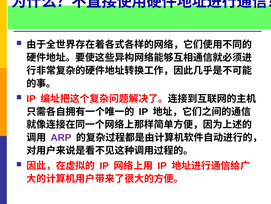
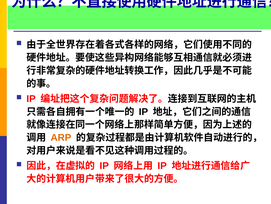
ARP colour: purple -> orange
